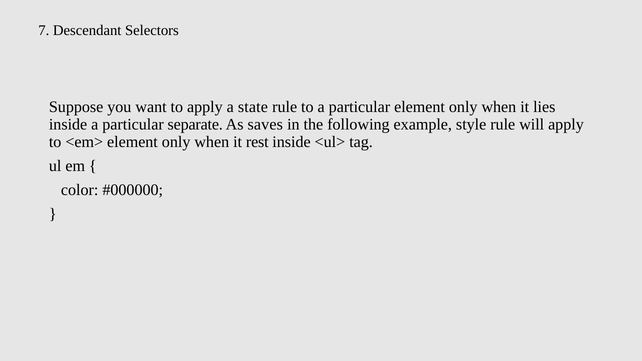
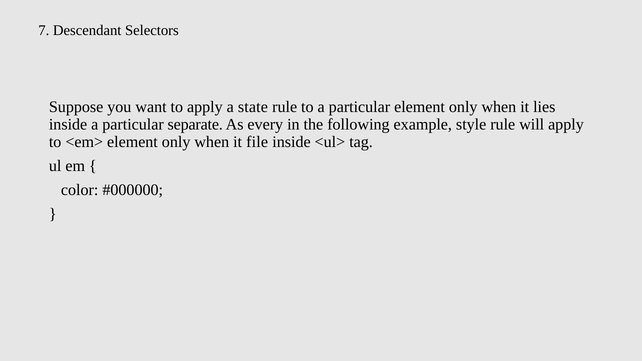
saves: saves -> every
rest: rest -> file
